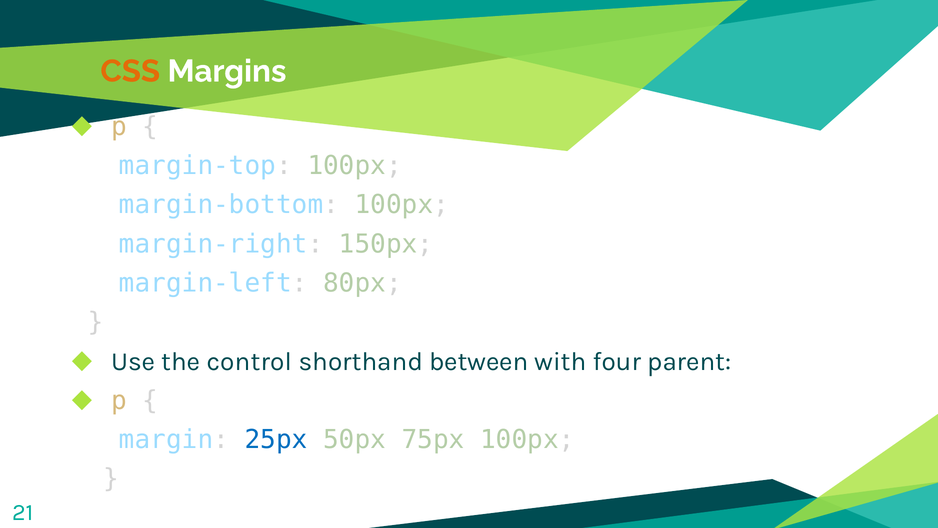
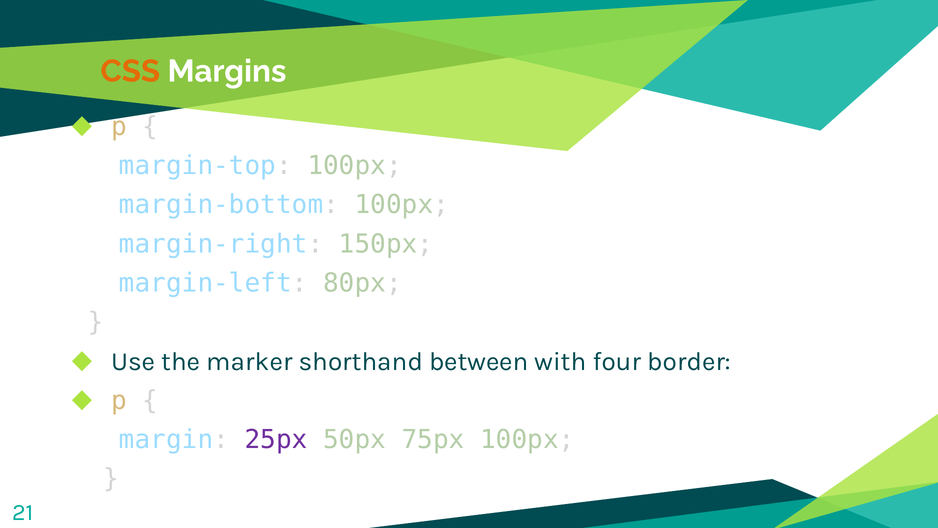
control: control -> marker
parent: parent -> border
25px colour: blue -> purple
